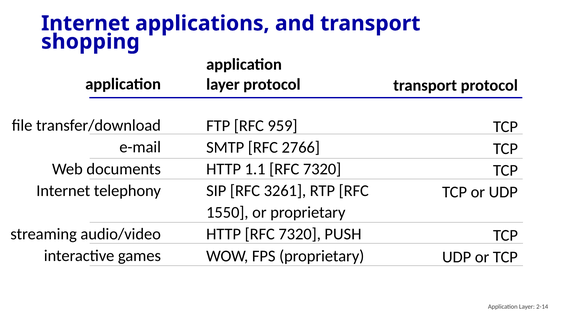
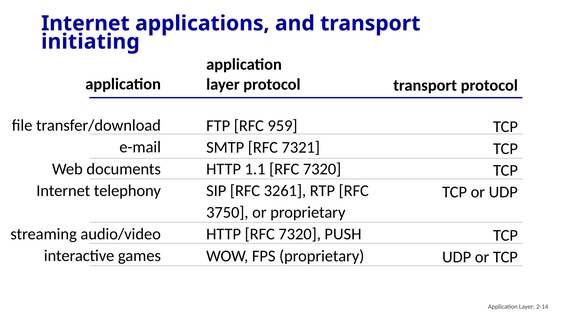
shopping: shopping -> initiating
2766: 2766 -> 7321
1550: 1550 -> 3750
